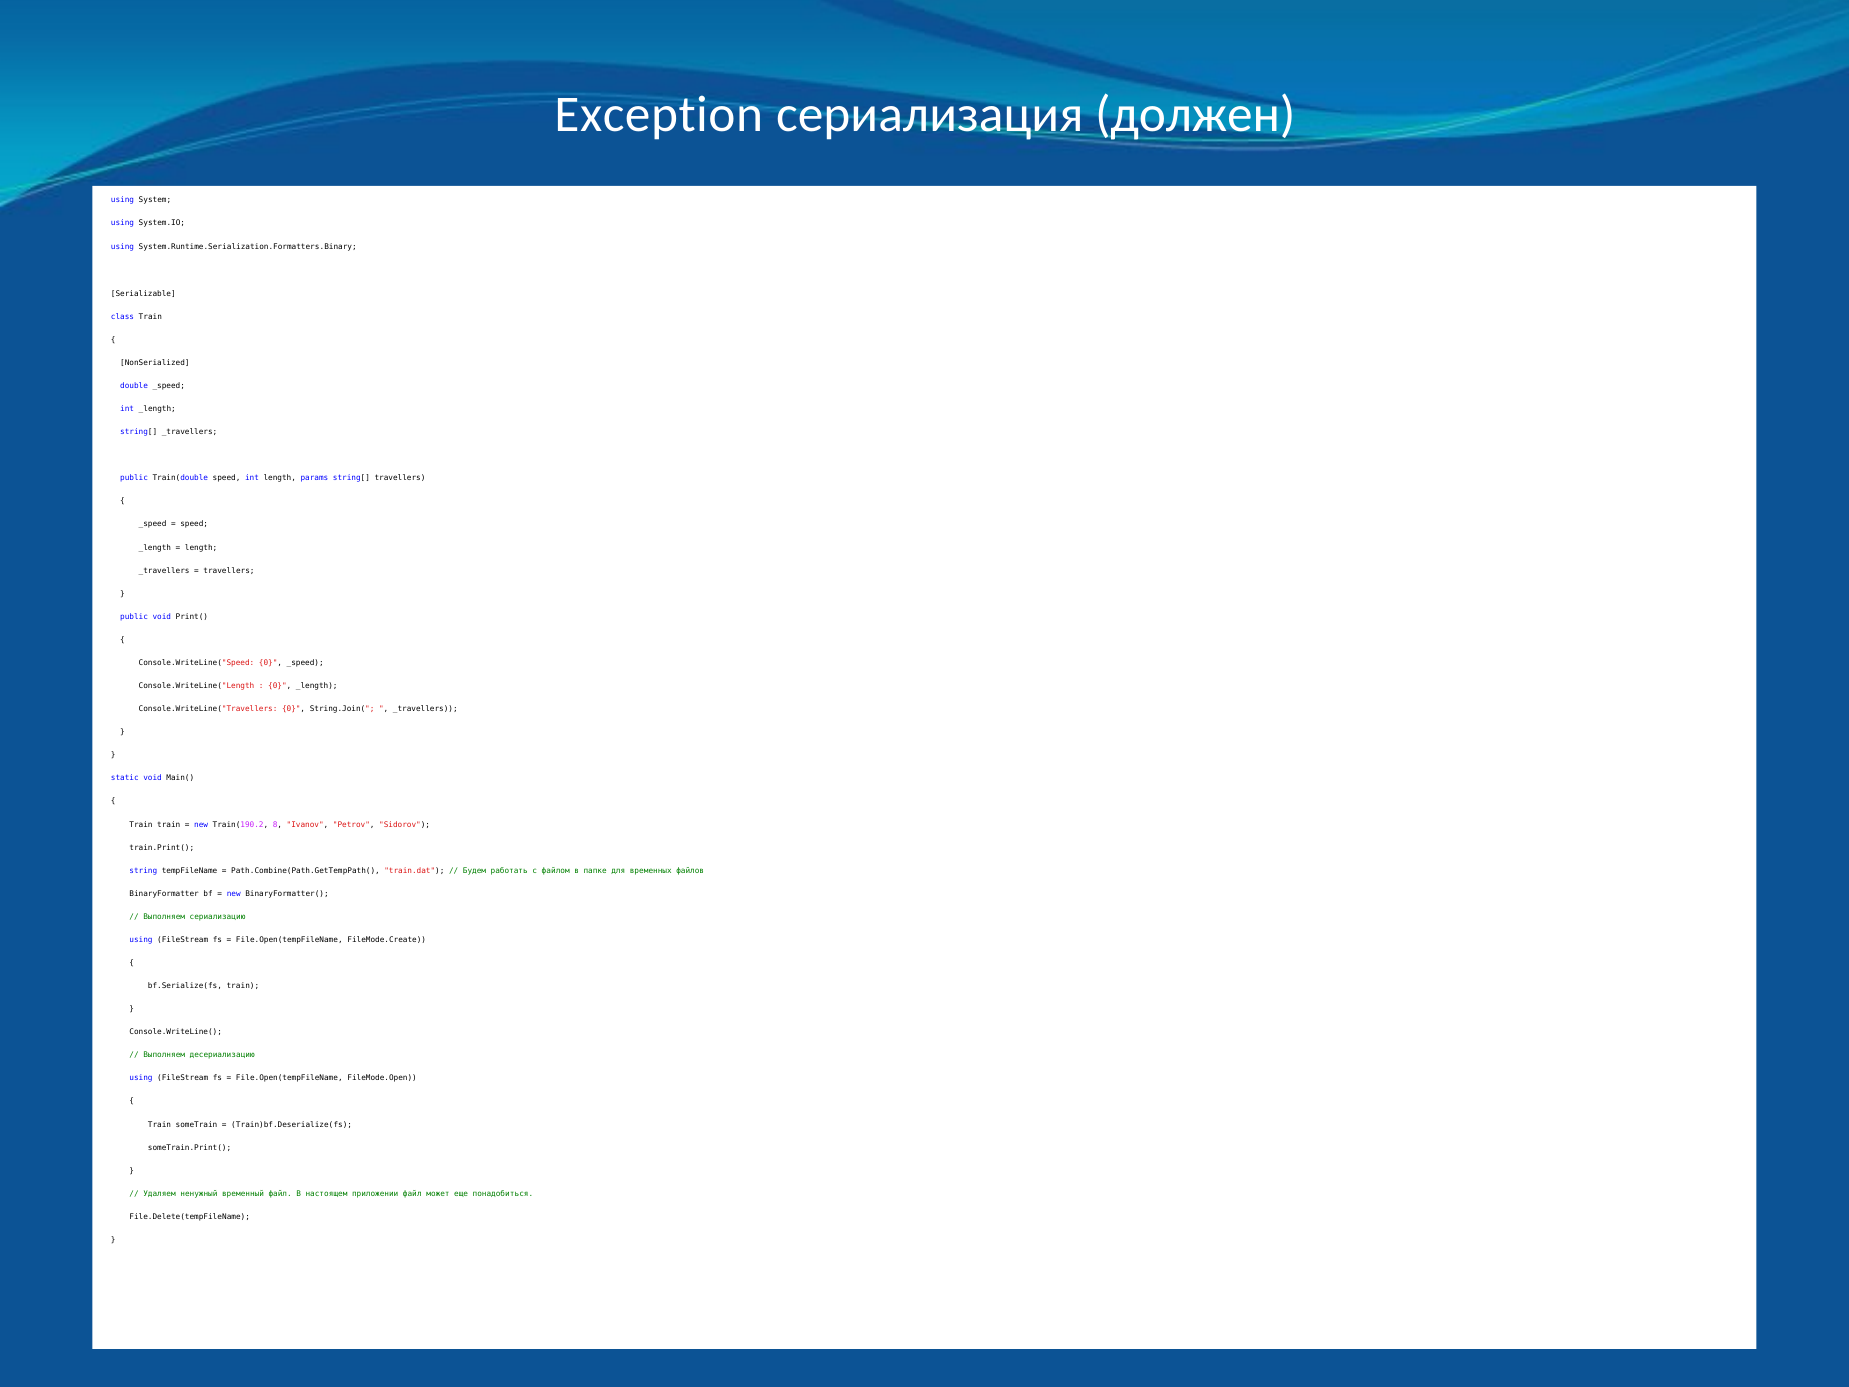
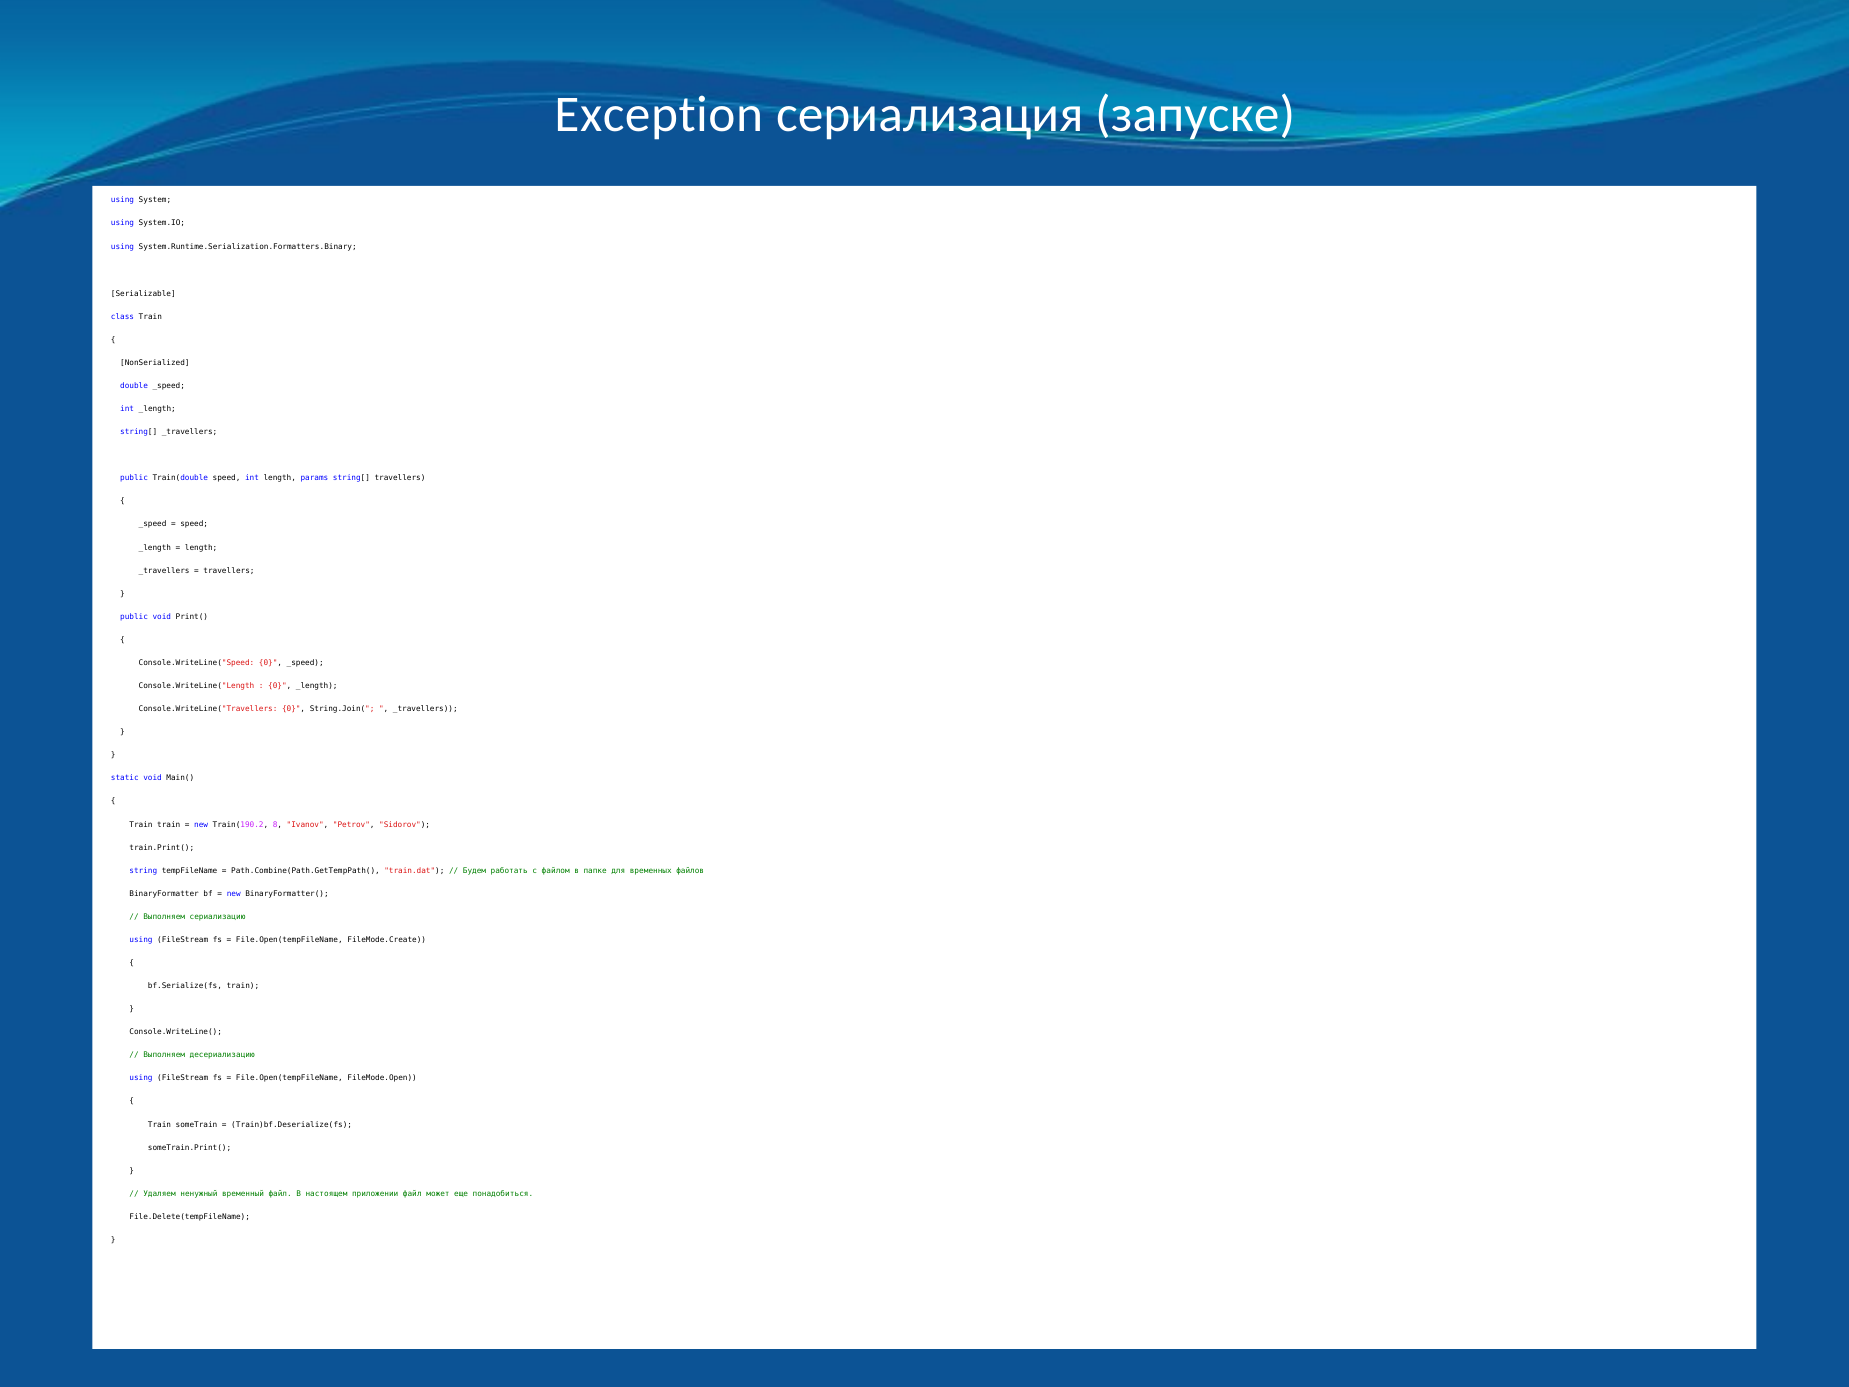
должен: должен -> запуске
